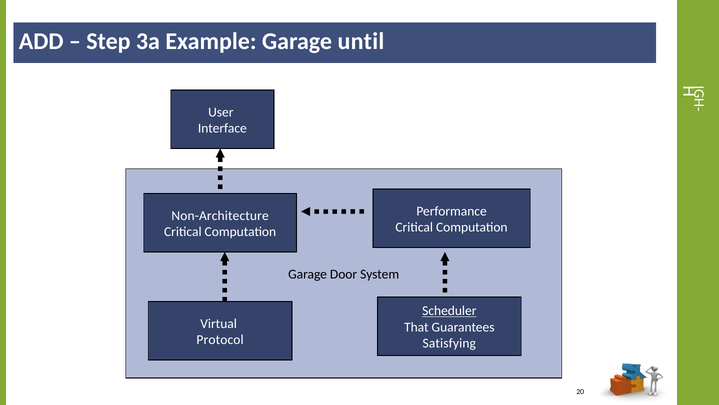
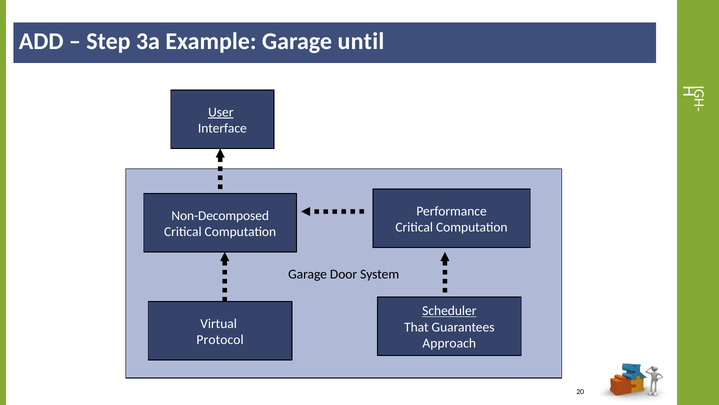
User underline: none -> present
Non-Architecture: Non-Architecture -> Non-Decomposed
Satisfying: Satisfying -> Approach
